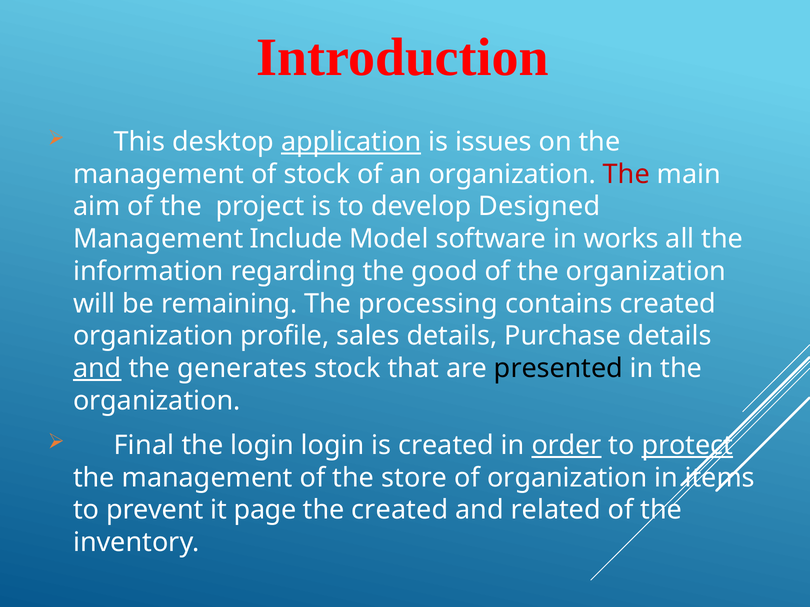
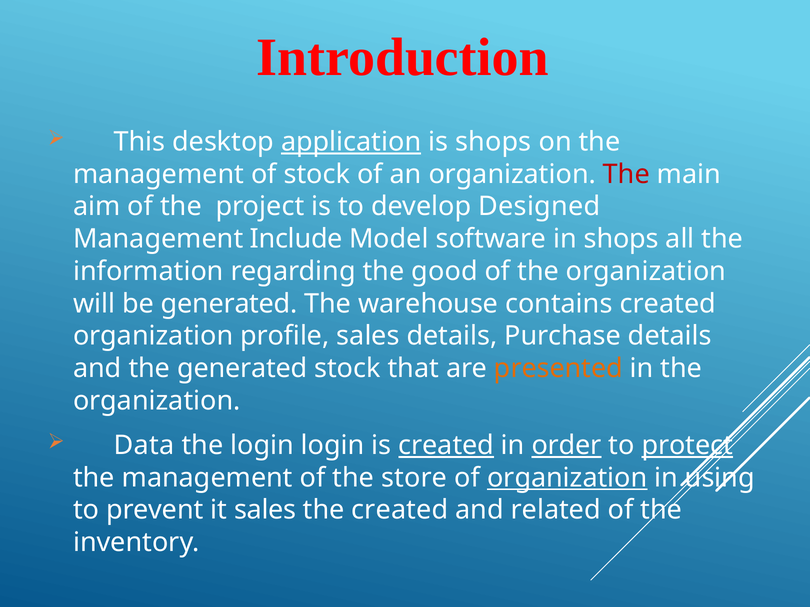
is issues: issues -> shops
in works: works -> shops
be remaining: remaining -> generated
processing: processing -> warehouse
and at (97, 369) underline: present -> none
the generates: generates -> generated
presented colour: black -> orange
Final: Final -> Data
created at (446, 446) underline: none -> present
organization at (567, 478) underline: none -> present
items: items -> using
it page: page -> sales
